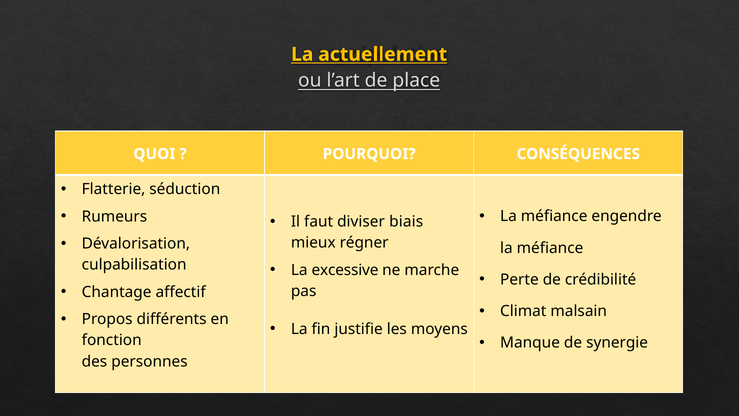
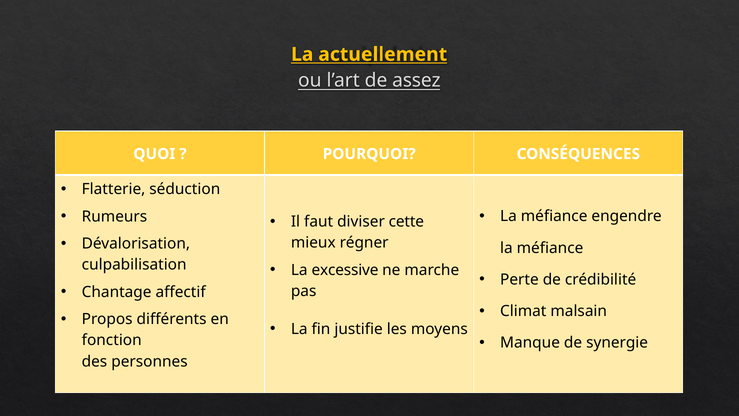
place: place -> assez
biais: biais -> cette
